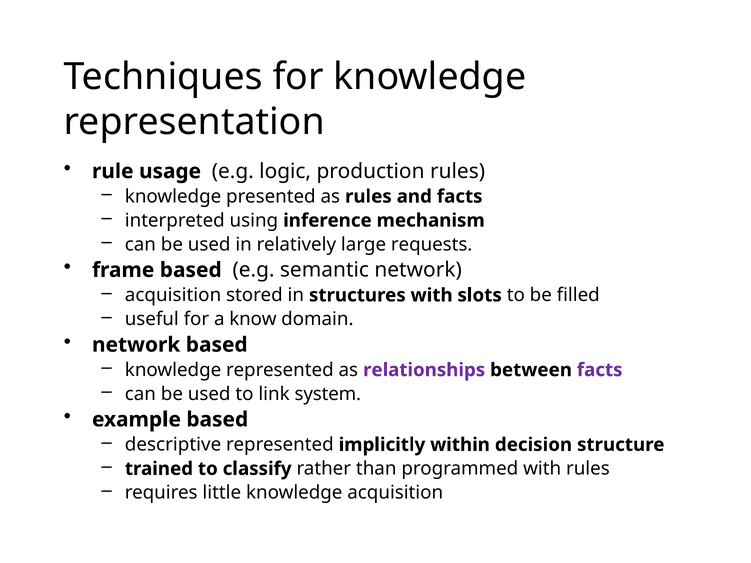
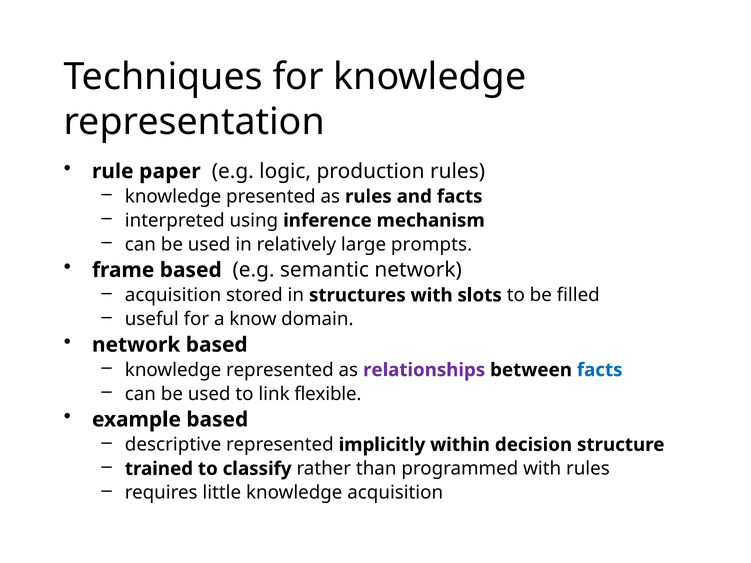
usage: usage -> paper
requests: requests -> prompts
facts at (600, 370) colour: purple -> blue
system: system -> flexible
